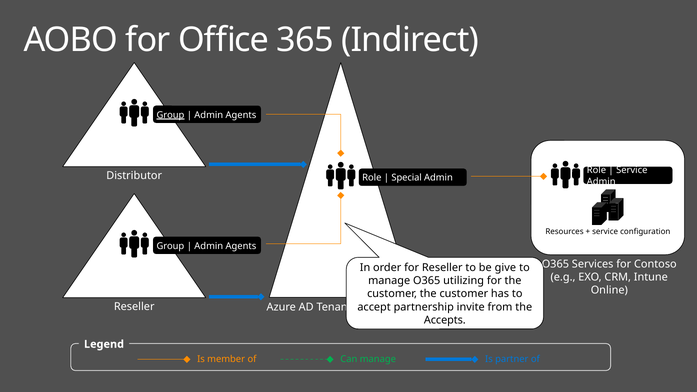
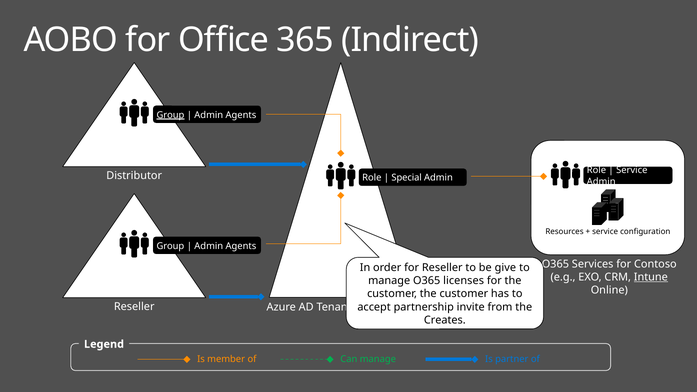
Intune underline: none -> present
utilizing: utilizing -> licenses
Accepts: Accepts -> Creates
